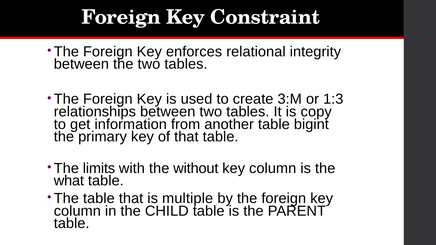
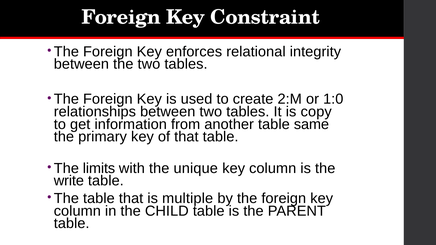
3:M: 3:M -> 2:M
1:3: 1:3 -> 1:0
bigint: bigint -> same
without: without -> unique
what: what -> write
